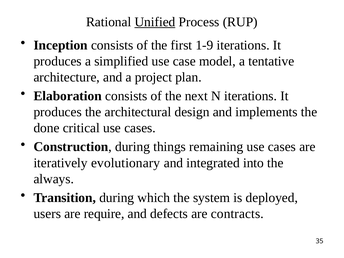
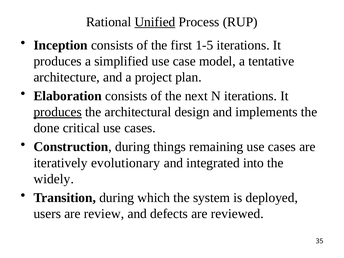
1-9: 1-9 -> 1-5
produces at (58, 112) underline: none -> present
always: always -> widely
require: require -> review
contracts: contracts -> reviewed
